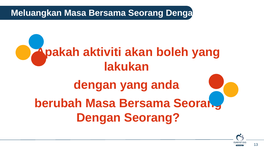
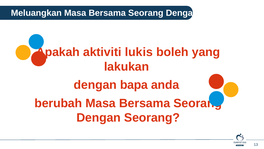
akan: akan -> lukis
dengan yang: yang -> bapa
